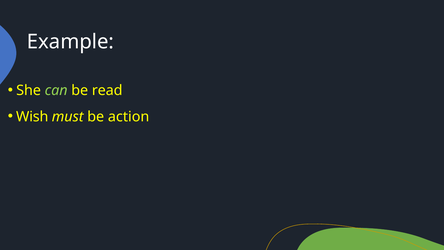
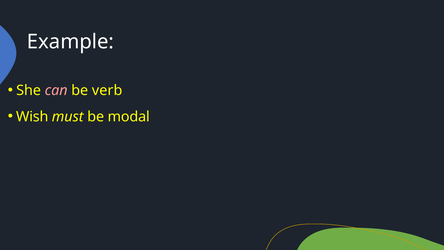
can colour: light green -> pink
read: read -> verb
action: action -> modal
